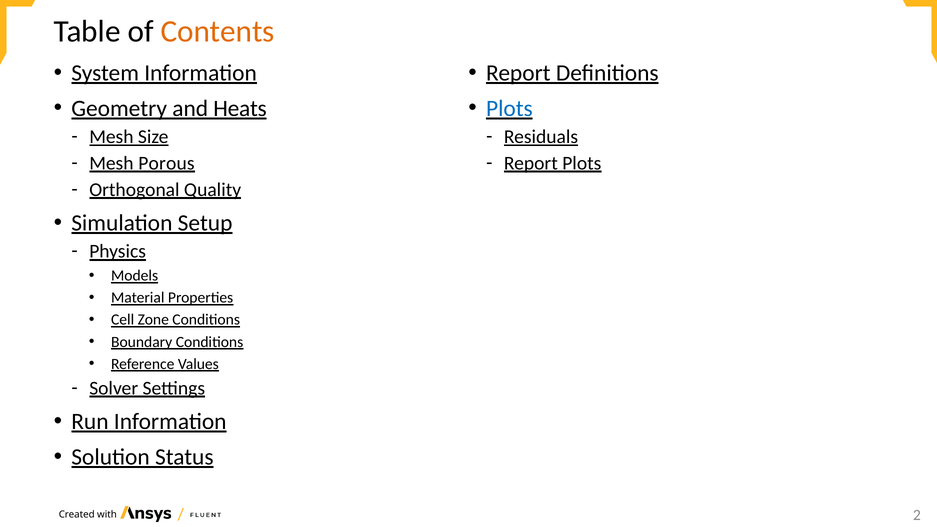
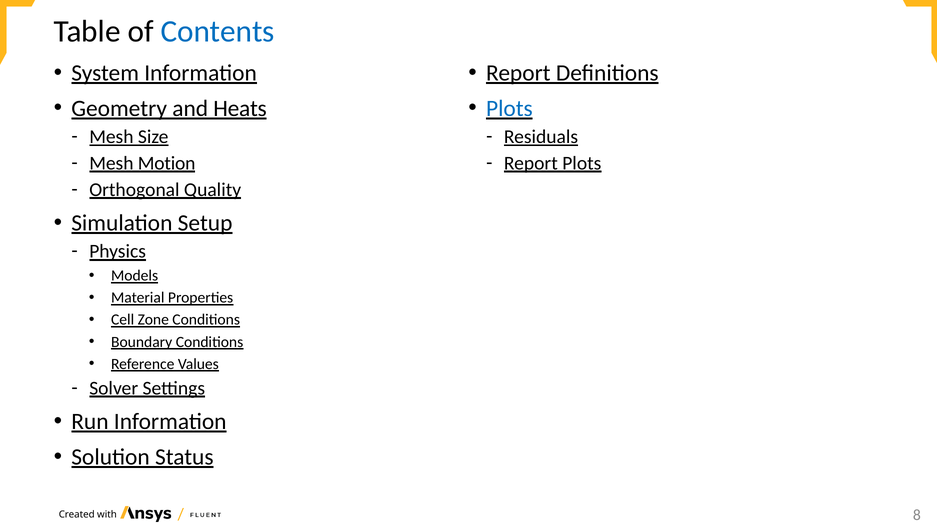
Contents colour: orange -> blue
Porous: Porous -> Motion
2: 2 -> 8
